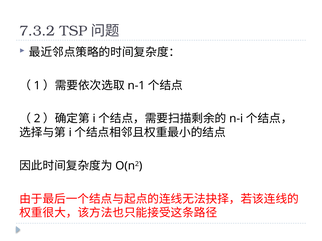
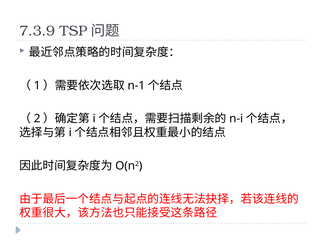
7.3.2: 7.3.2 -> 7.3.9
